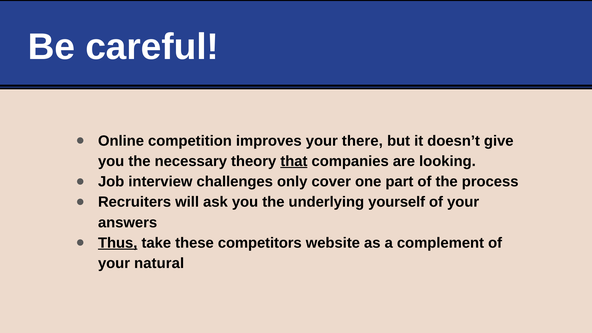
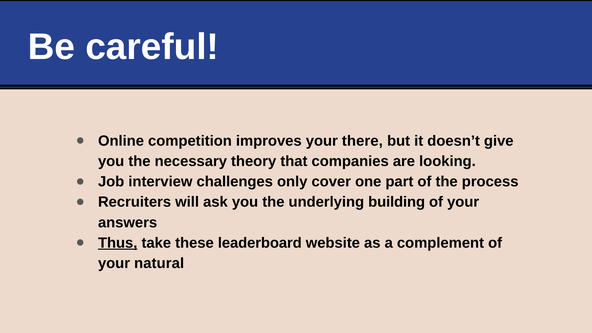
that underline: present -> none
yourself: yourself -> building
competitors: competitors -> leaderboard
